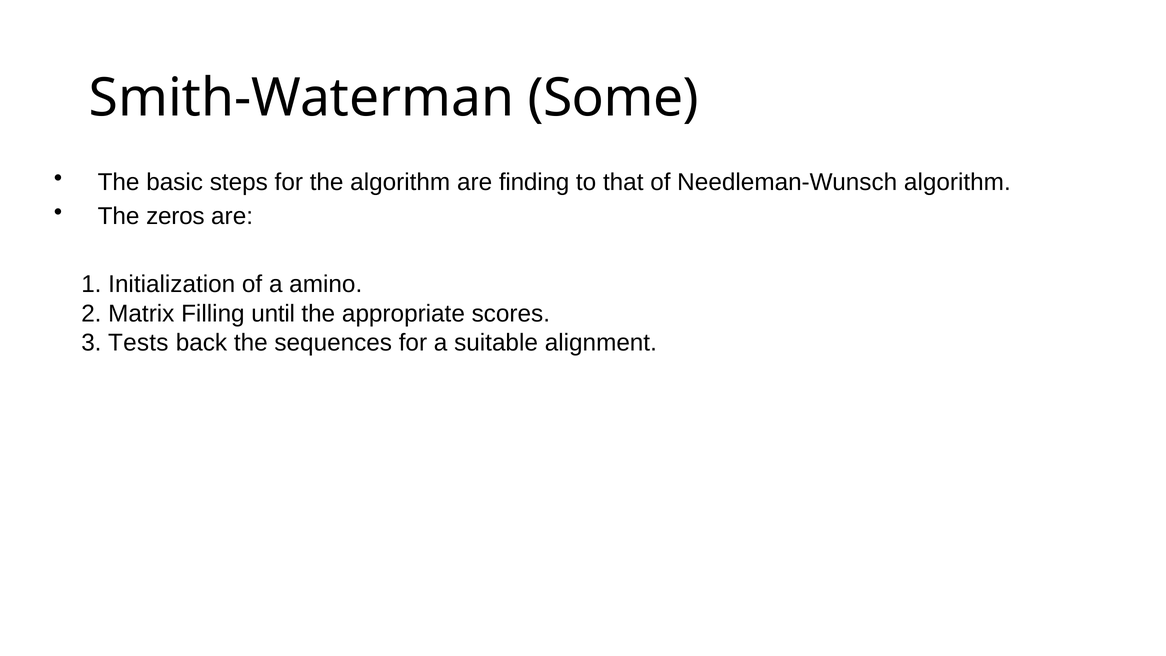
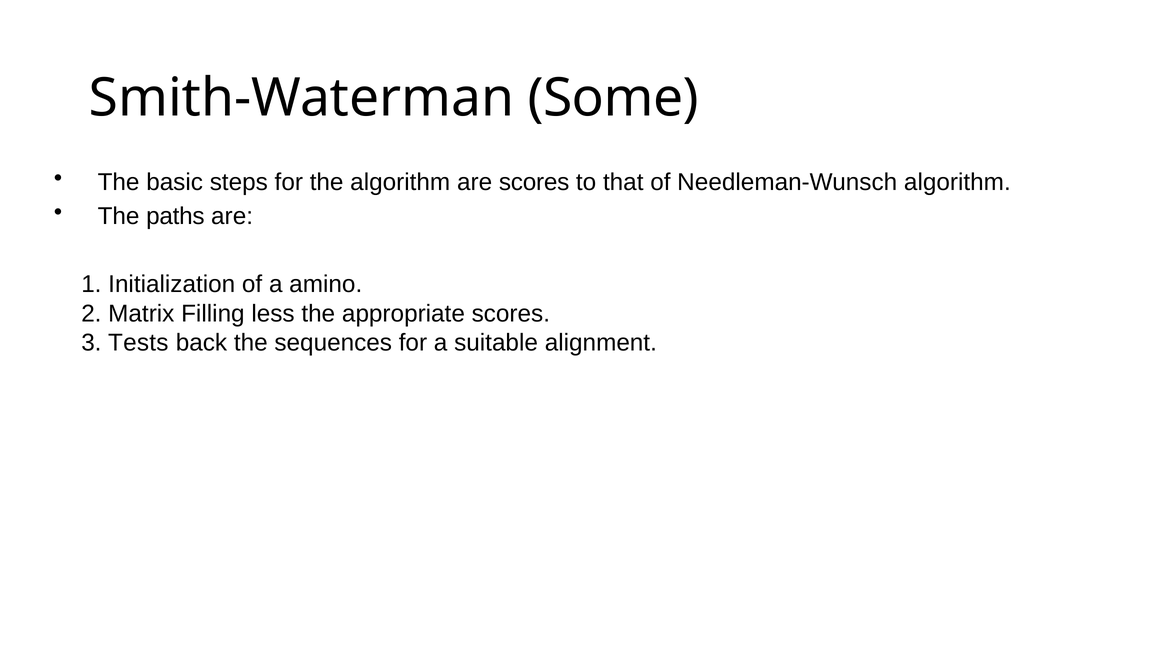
are finding: finding -> scores
zeros: zeros -> paths
until: until -> less
